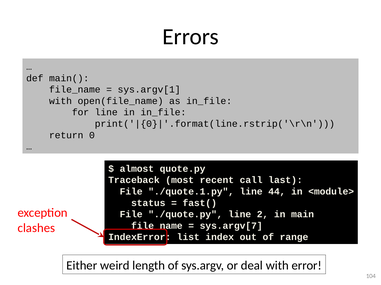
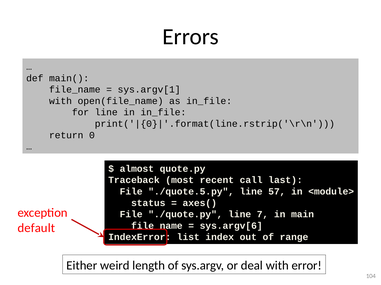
./quote.1.py: ./quote.1.py -> ./quote.5.py
44: 44 -> 57
fast(: fast( -> axes(
2: 2 -> 7
sys.argv[7: sys.argv[7 -> sys.argv[6
clashes: clashes -> default
